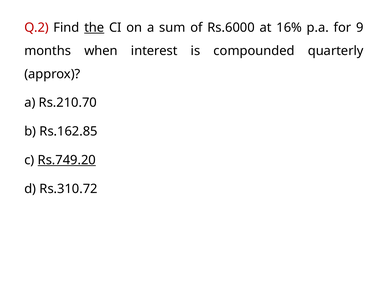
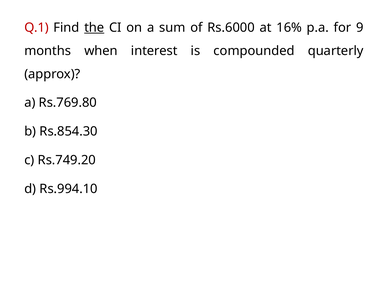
Q.2: Q.2 -> Q.1
Rs.210.70: Rs.210.70 -> Rs.769.80
Rs.162.85: Rs.162.85 -> Rs.854.30
Rs.749.20 underline: present -> none
Rs.310.72: Rs.310.72 -> Rs.994.10
